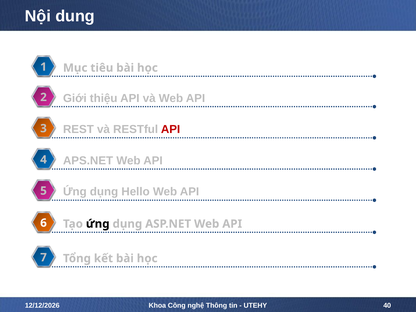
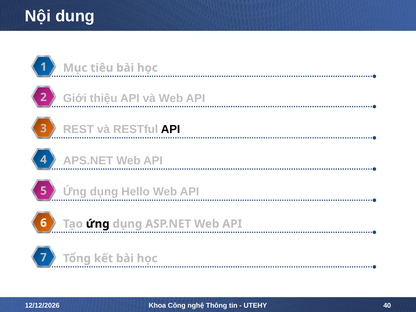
API at (171, 129) colour: red -> black
